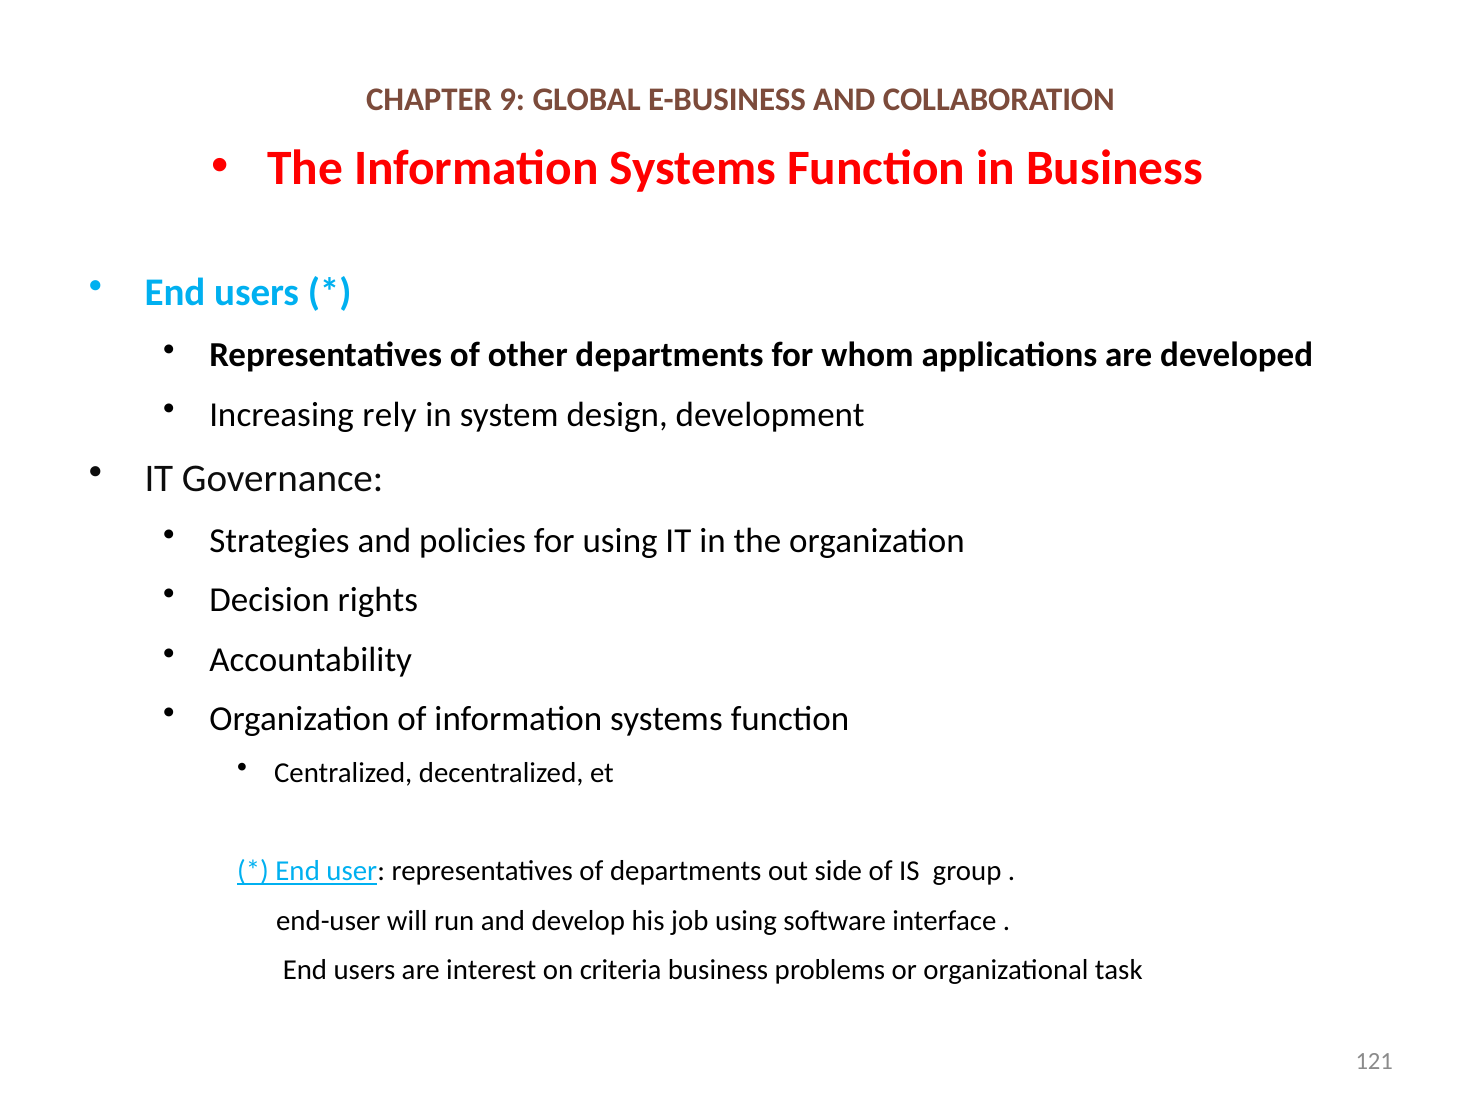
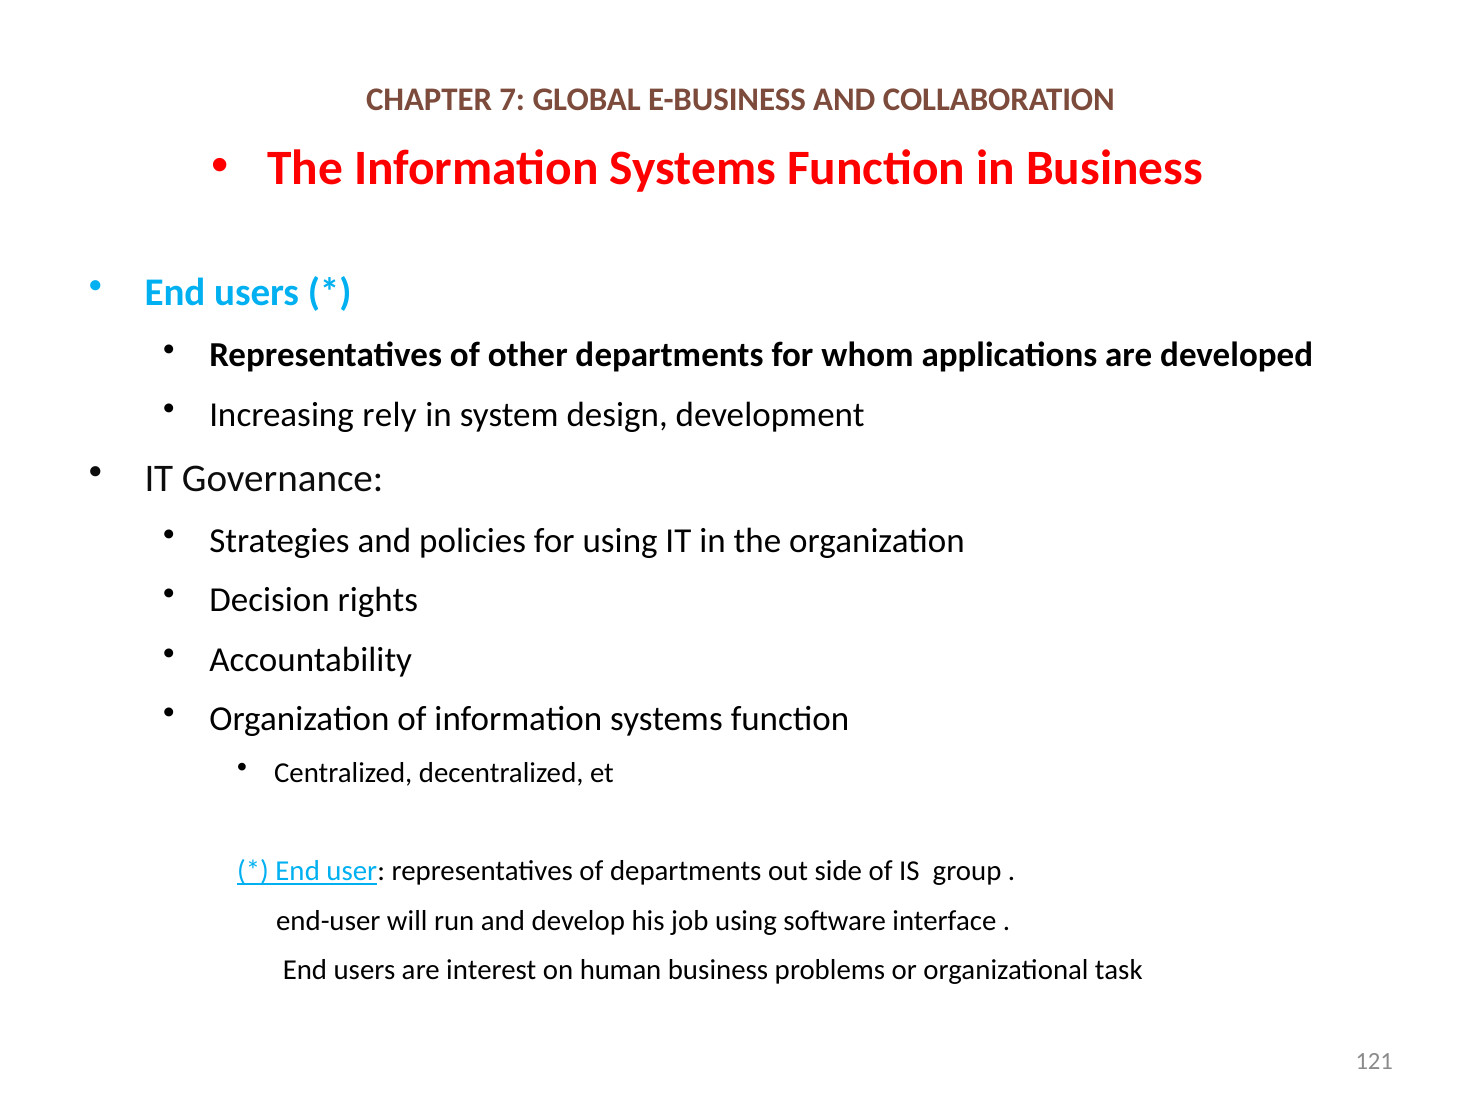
9: 9 -> 7
criteria: criteria -> human
